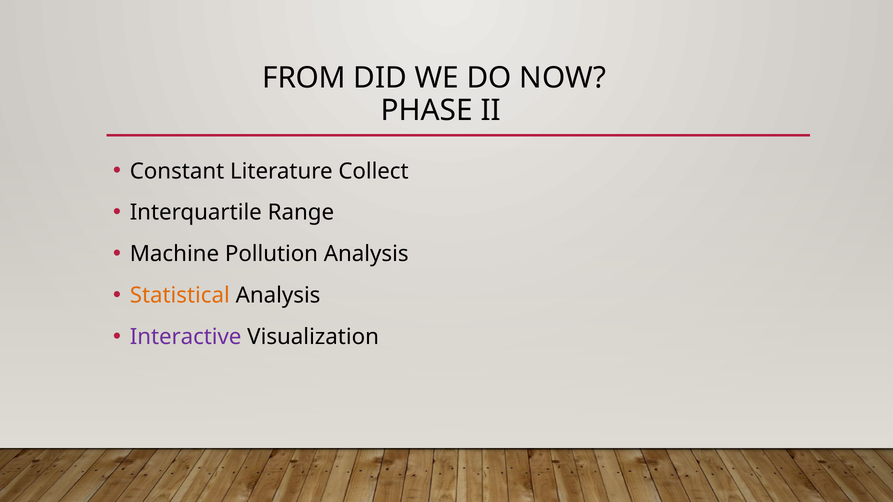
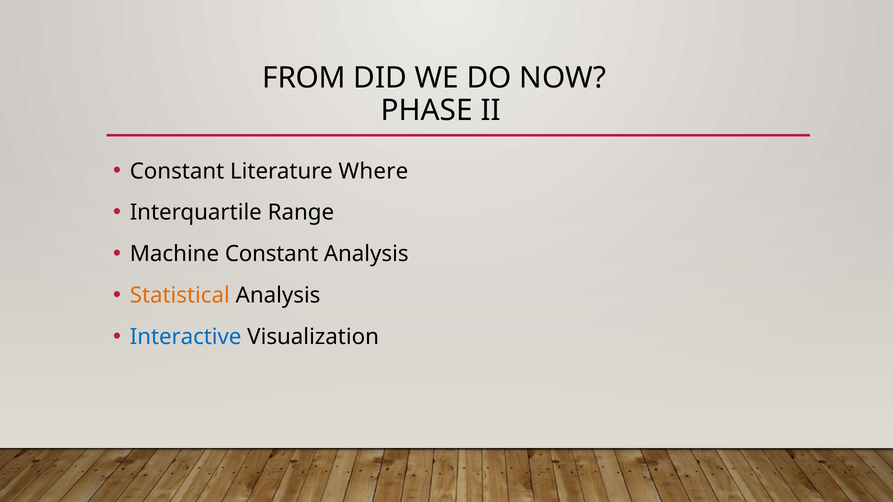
Collect: Collect -> Where
Machine Pollution: Pollution -> Constant
Interactive colour: purple -> blue
